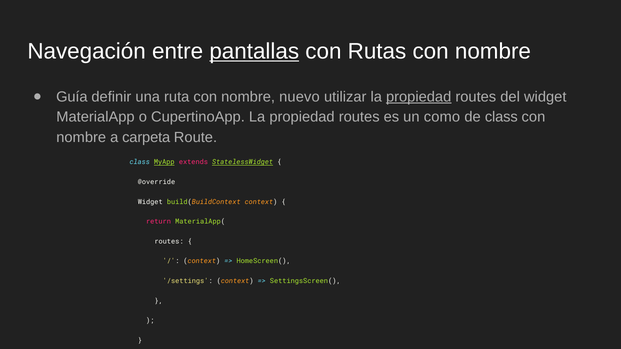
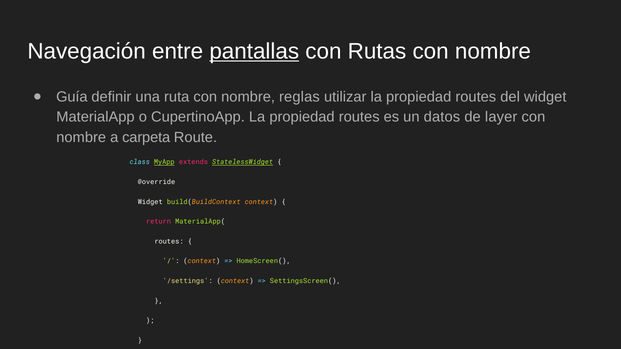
nuevo: nuevo -> reglas
propiedad at (419, 97) underline: present -> none
como: como -> datos
de class: class -> layer
